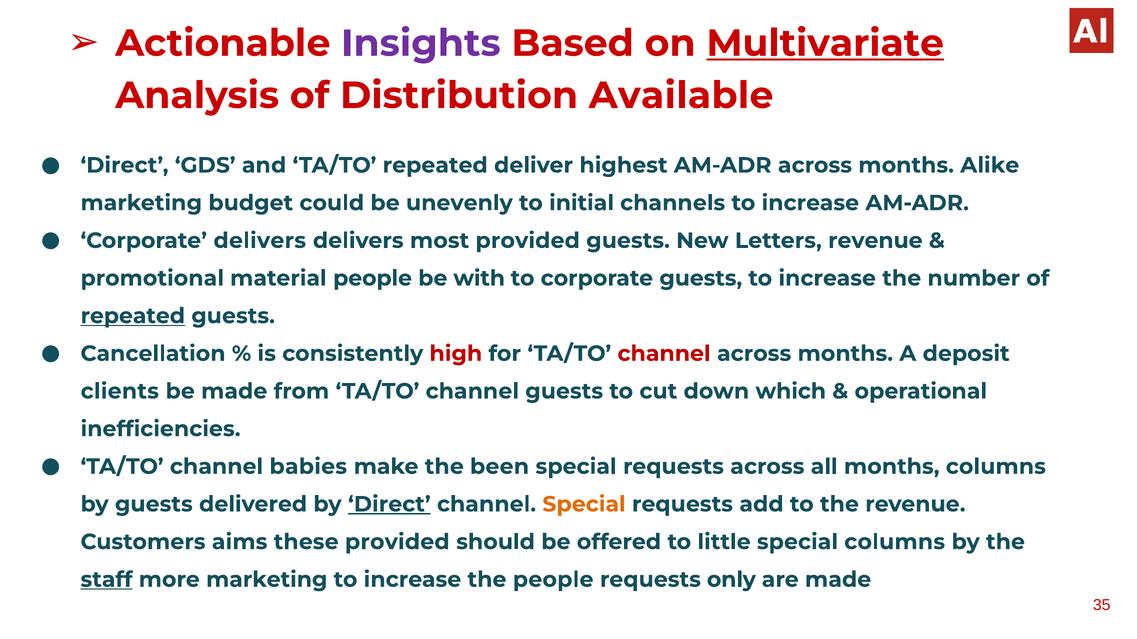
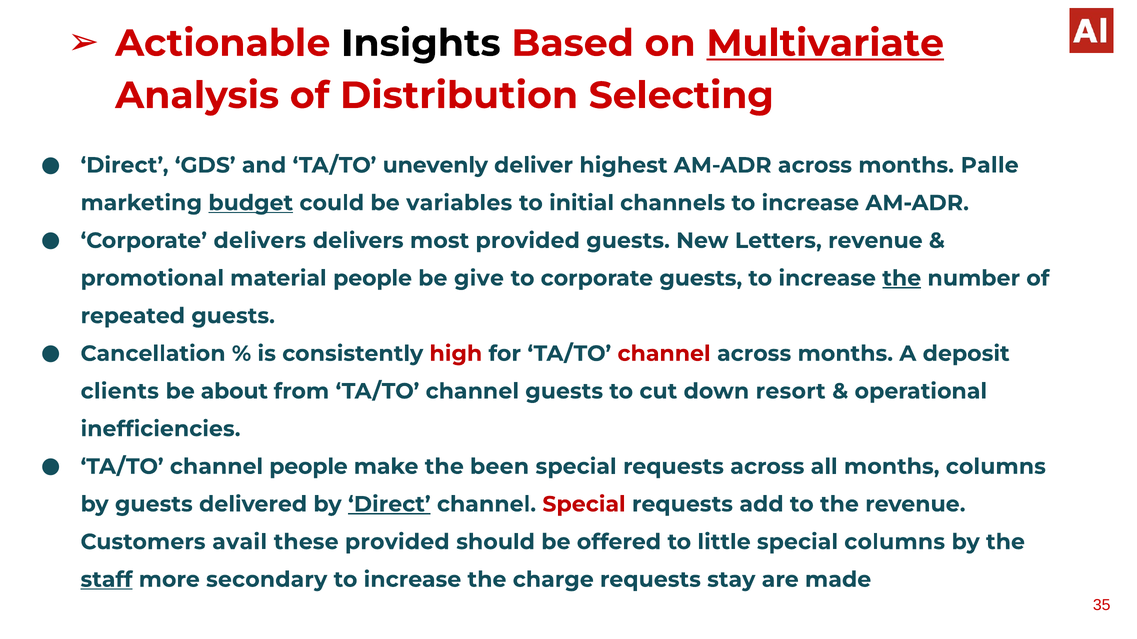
Insights colour: purple -> black
Available: Available -> Selecting
TA/TO repeated: repeated -> unevenly
Alike: Alike -> Palle
budget underline: none -> present
unevenly: unevenly -> variables
with: with -> give
the at (902, 279) underline: none -> present
repeated at (133, 316) underline: present -> none
be made: made -> about
which: which -> resort
channel babies: babies -> people
Special at (584, 505) colour: orange -> red
aims: aims -> avail
more marketing: marketing -> secondary
the people: people -> charge
only: only -> stay
